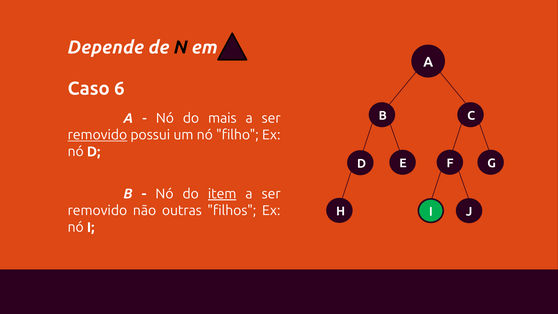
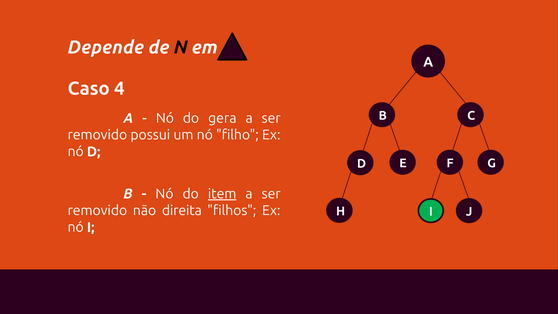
6: 6 -> 4
mais: mais -> gera
removido at (97, 135) underline: present -> none
outras: outras -> direita
